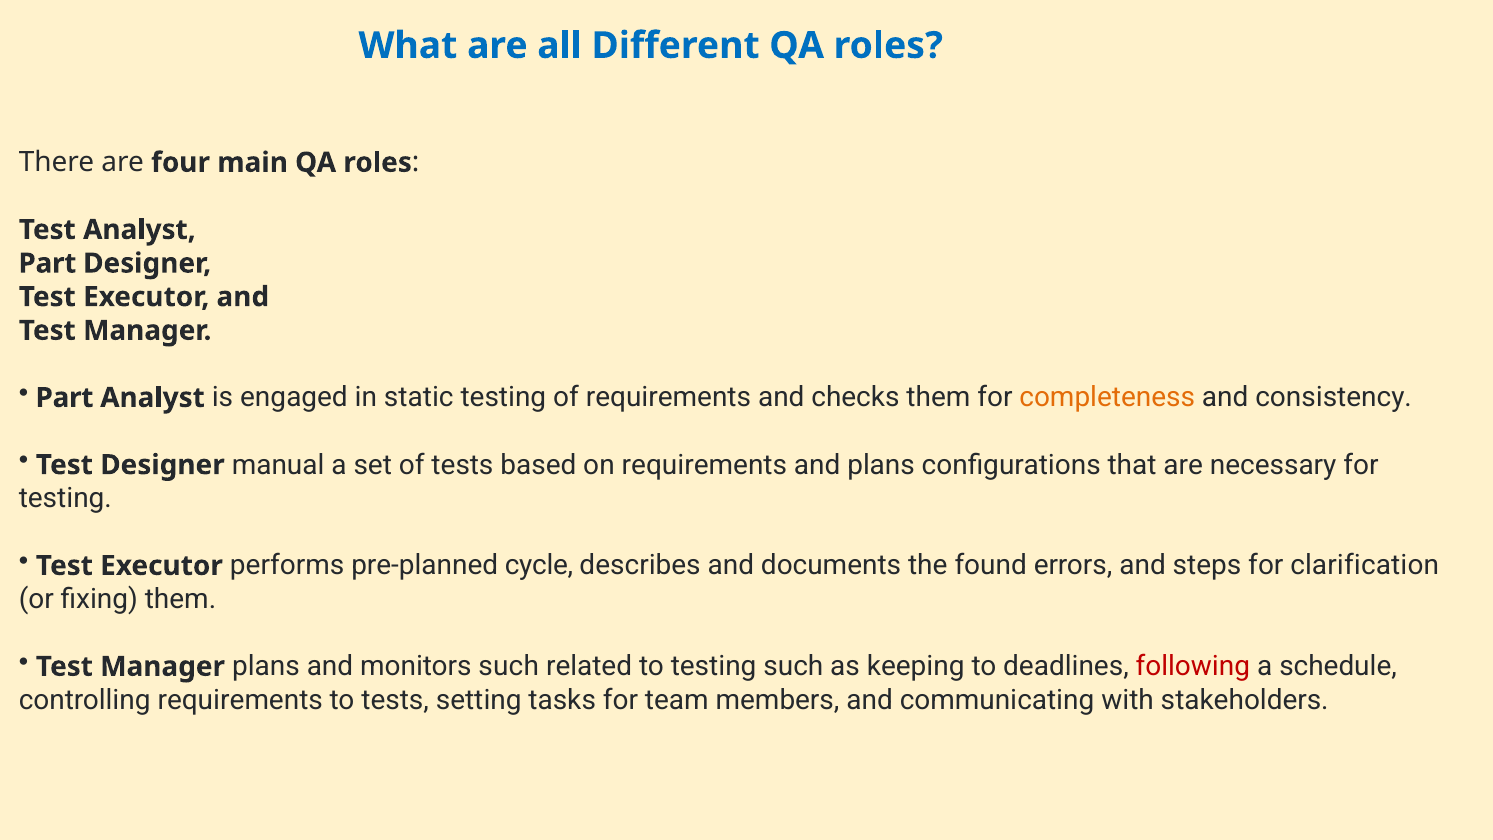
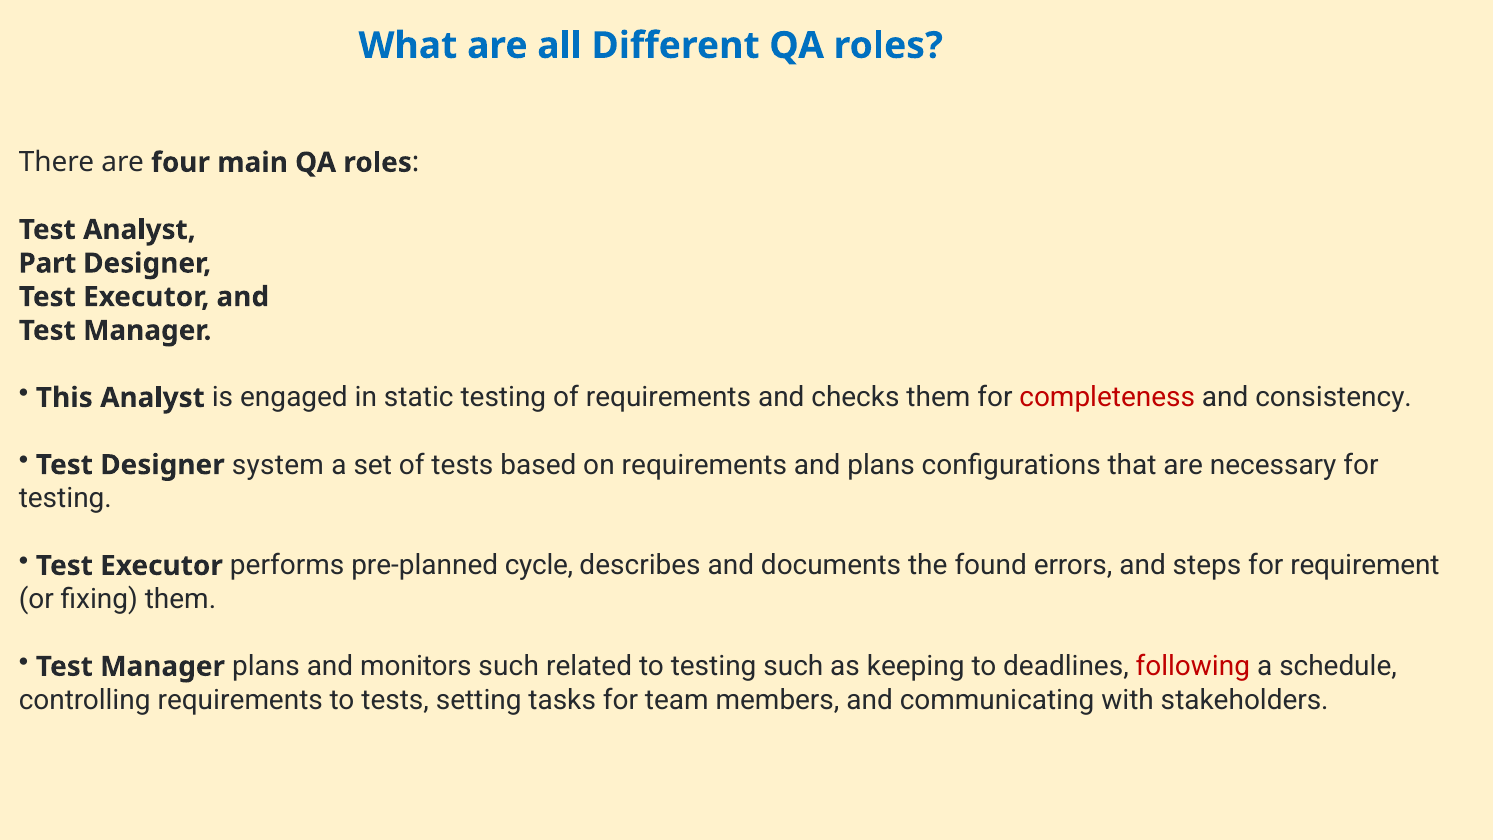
Part at (64, 398): Part -> This
completeness colour: orange -> red
manual: manual -> system
clarification: clarification -> requirement
